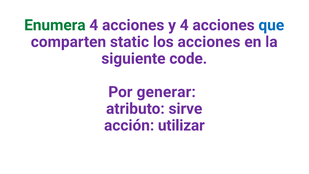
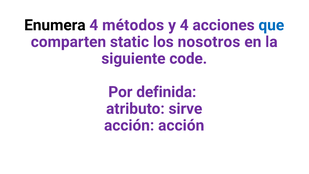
Enumera colour: green -> black
acciones at (133, 25): acciones -> métodos
los acciones: acciones -> nosotros
generar: generar -> definida
acción utilizar: utilizar -> acción
